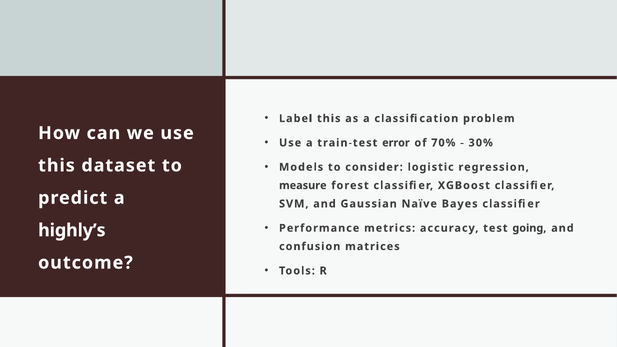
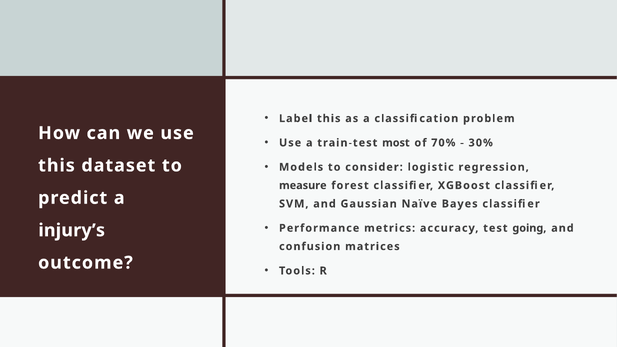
error: error -> most
highly’s: highly’s -> injury’s
